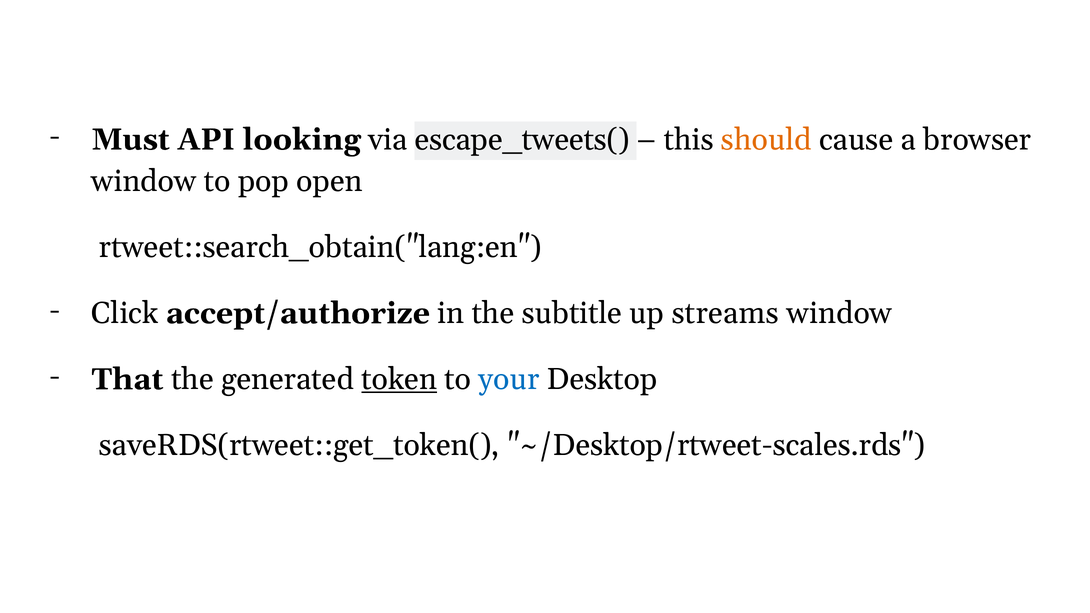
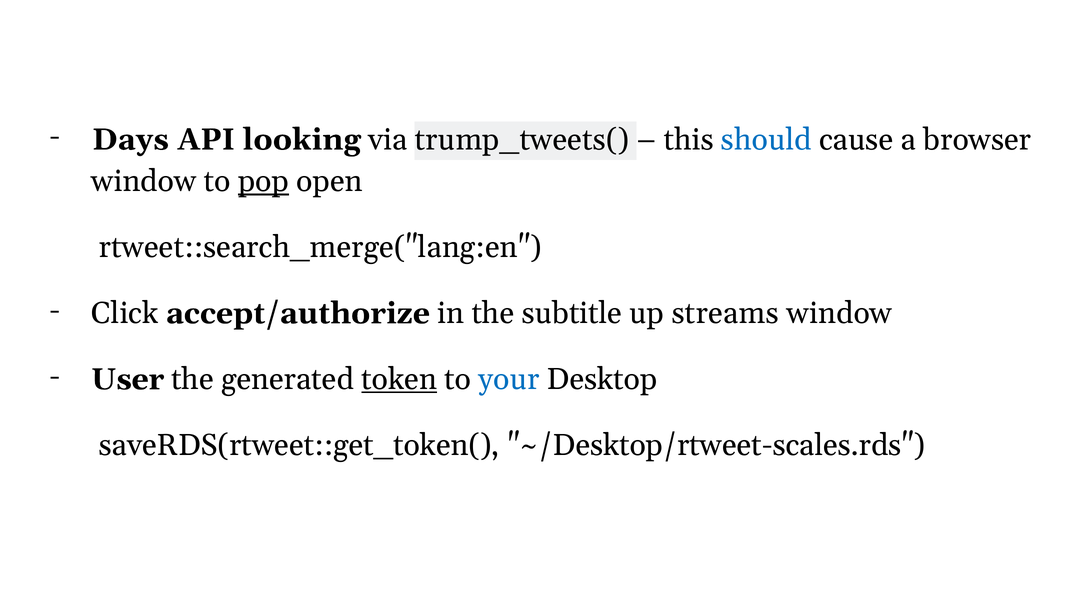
Must: Must -> Days
escape_tweets(: escape_tweets( -> trump_tweets(
should colour: orange -> blue
pop underline: none -> present
rtweet::search_obtain("lang:en: rtweet::search_obtain("lang:en -> rtweet::search_merge("lang:en
That: That -> User
